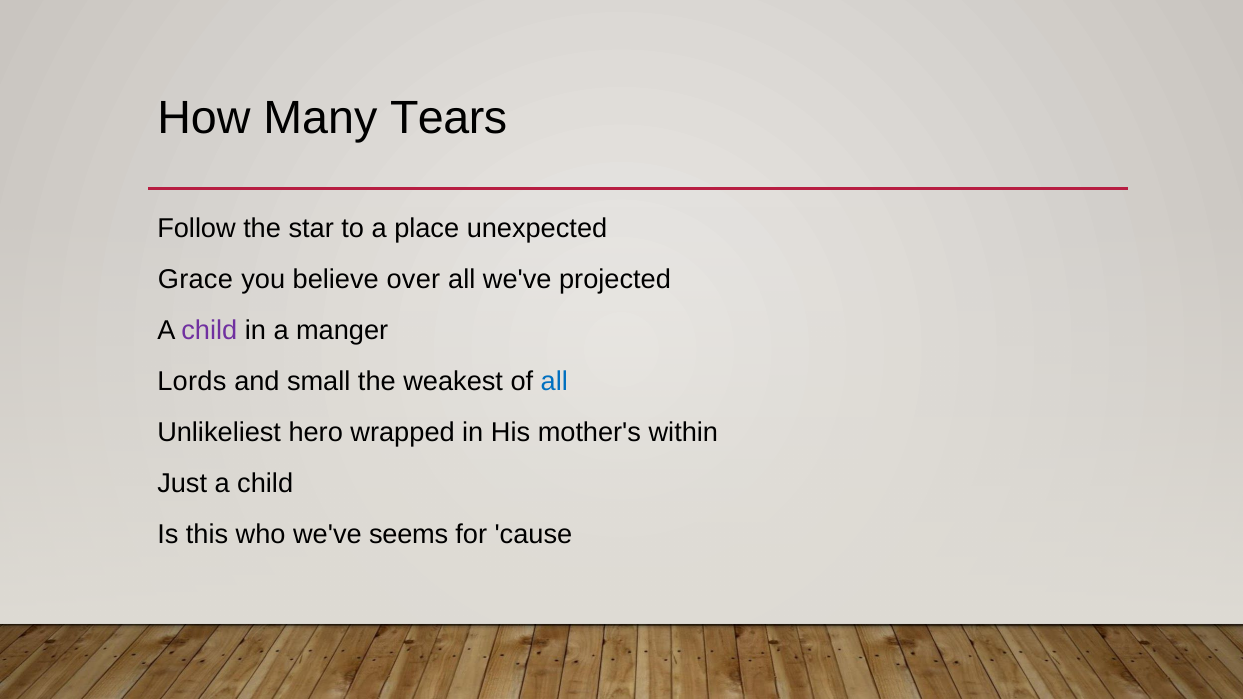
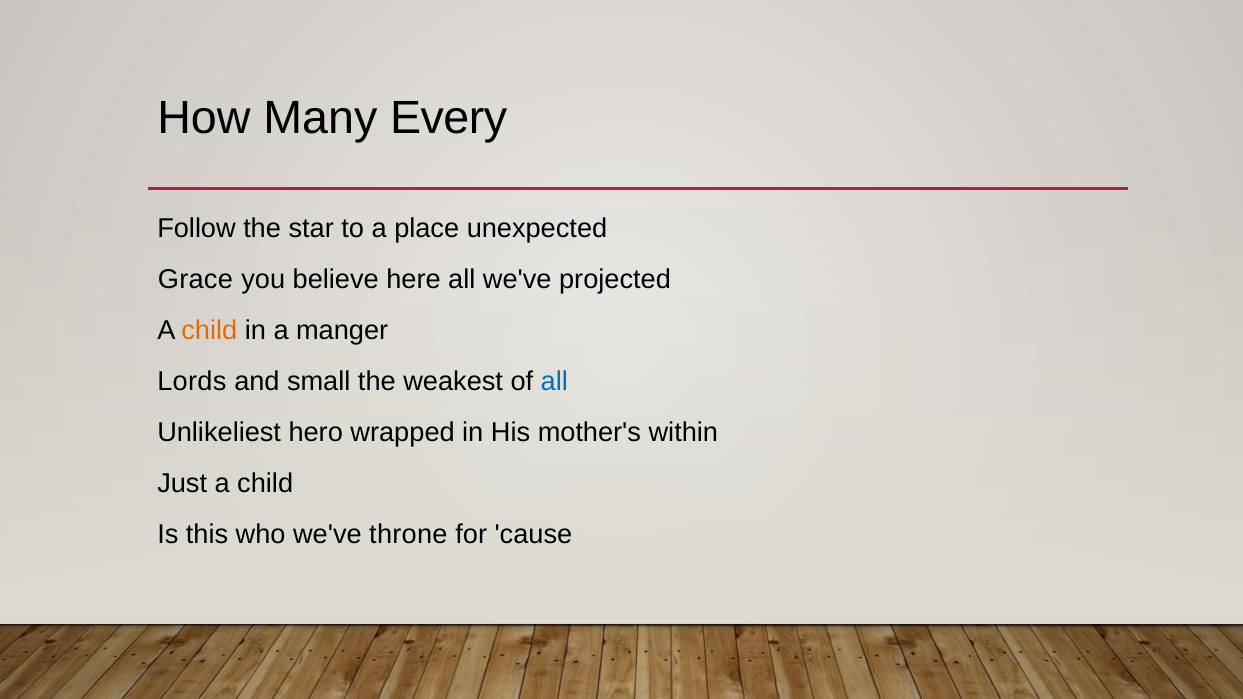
Tears: Tears -> Every
over: over -> here
child at (209, 330) colour: purple -> orange
seems: seems -> throne
